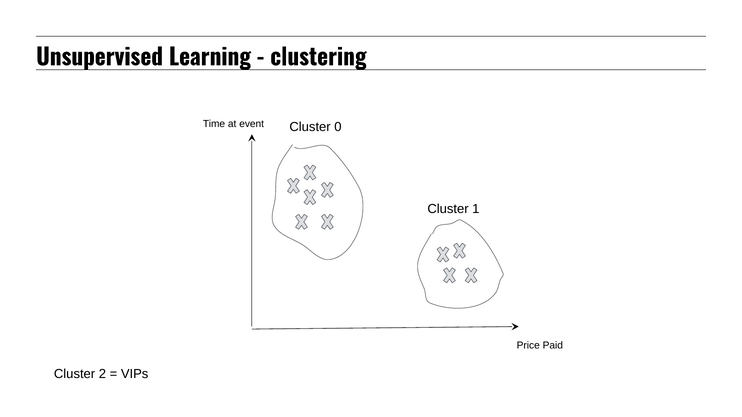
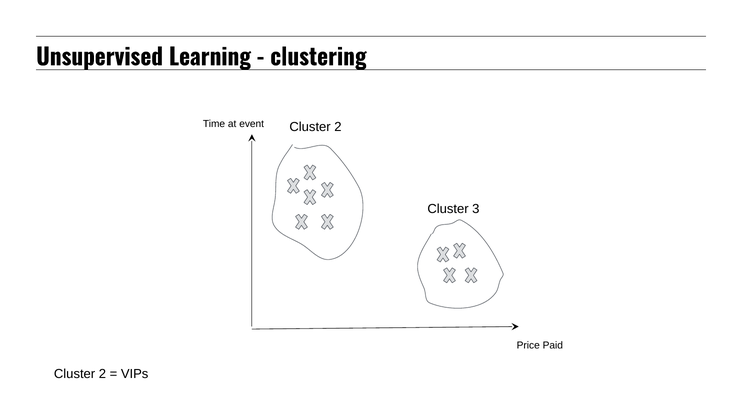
event Cluster 0: 0 -> 2
1: 1 -> 3
